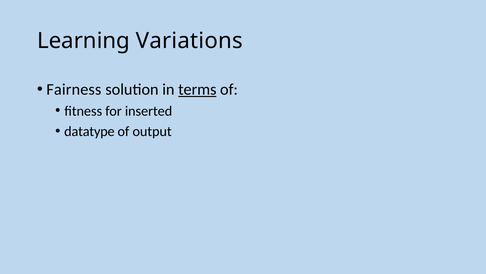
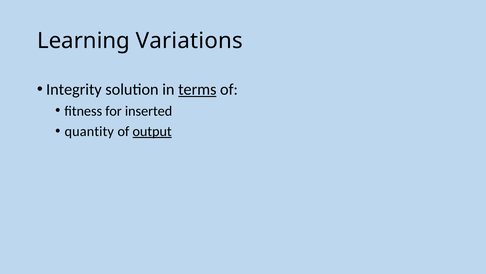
Fairness: Fairness -> Integrity
datatype: datatype -> quantity
output underline: none -> present
